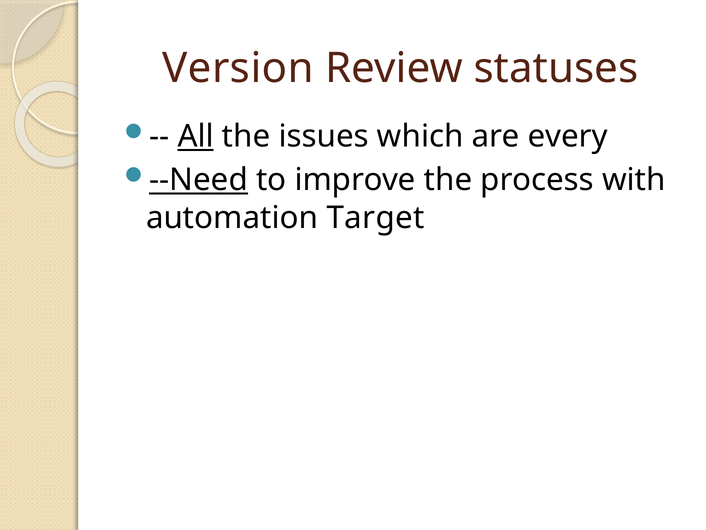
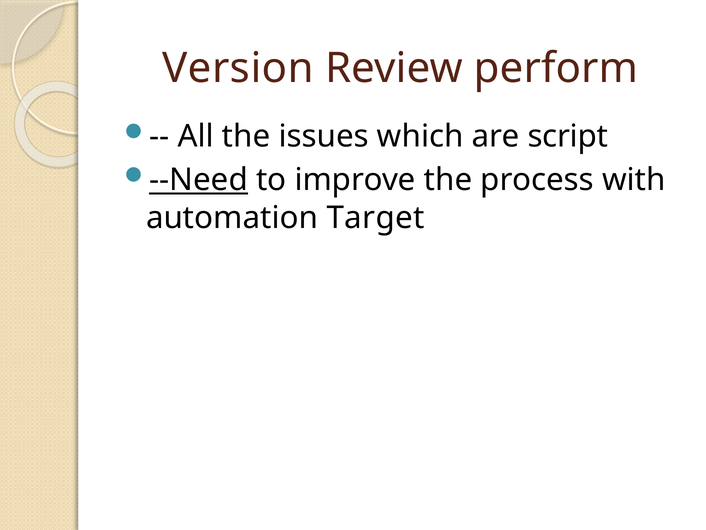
statuses: statuses -> perform
All underline: present -> none
every: every -> script
